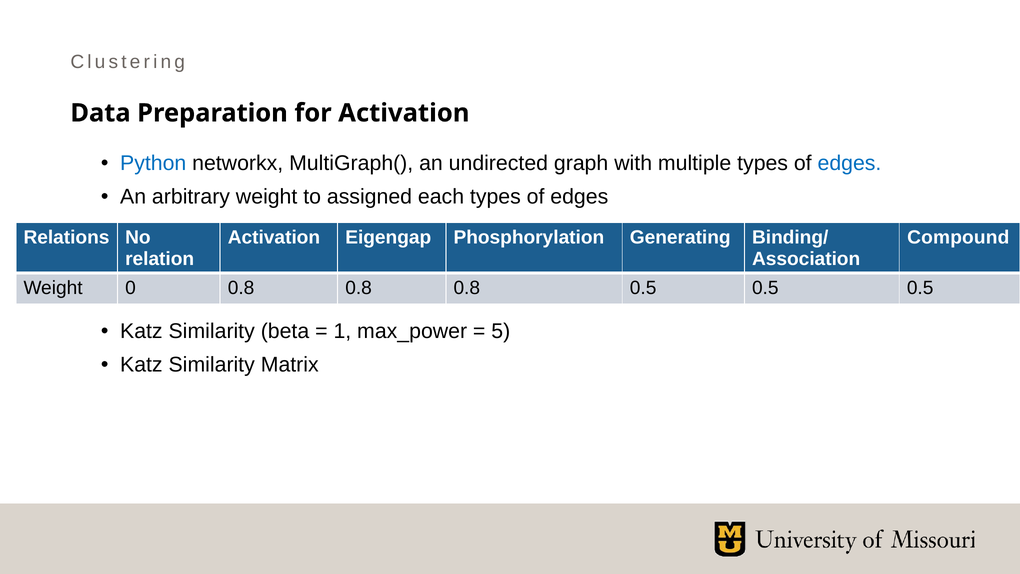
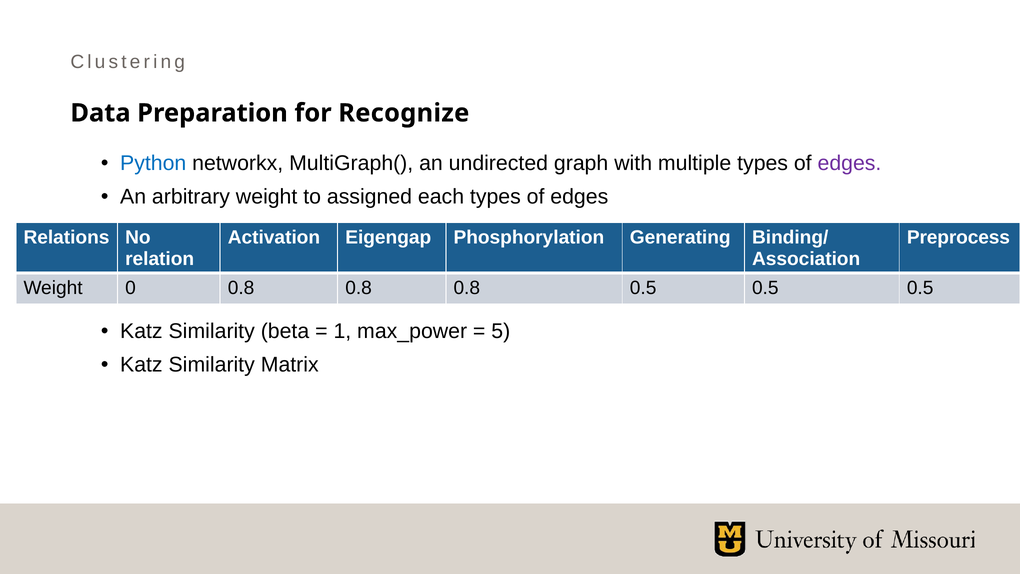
for Activation: Activation -> Recognize
edges at (849, 163) colour: blue -> purple
Compound: Compound -> Preprocess
